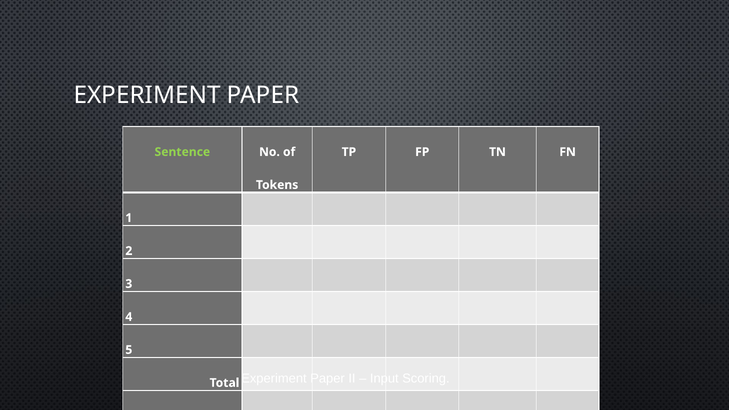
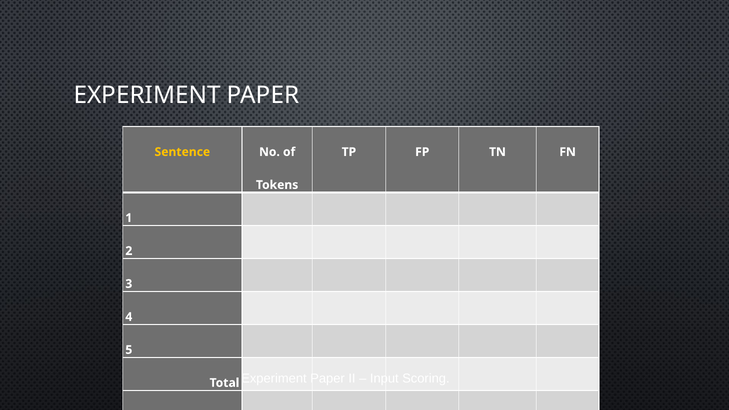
Sentence colour: light green -> yellow
